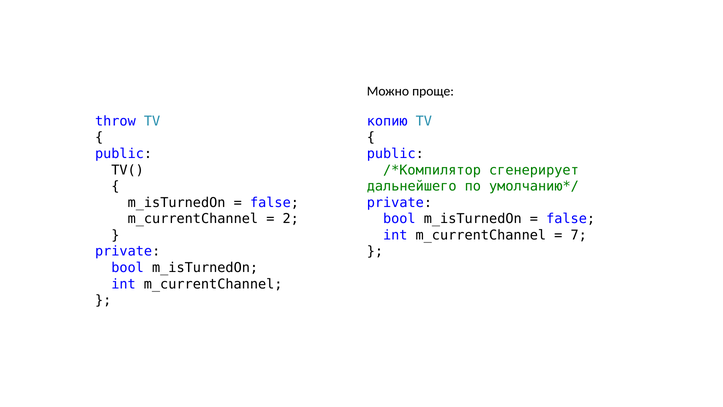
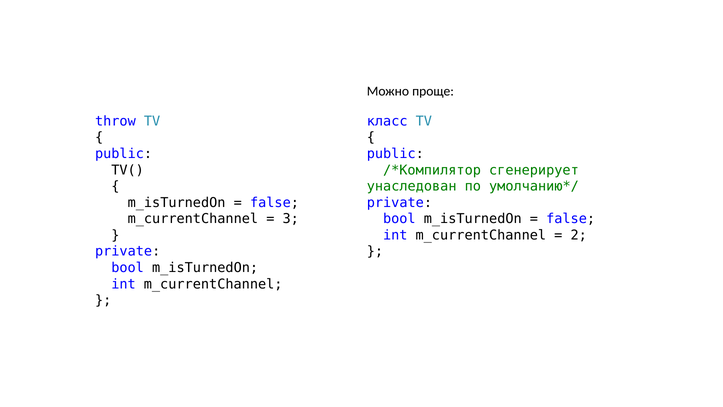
копию: копию -> класс
дальнейшего: дальнейшего -> унаследован
2: 2 -> 3
7: 7 -> 2
